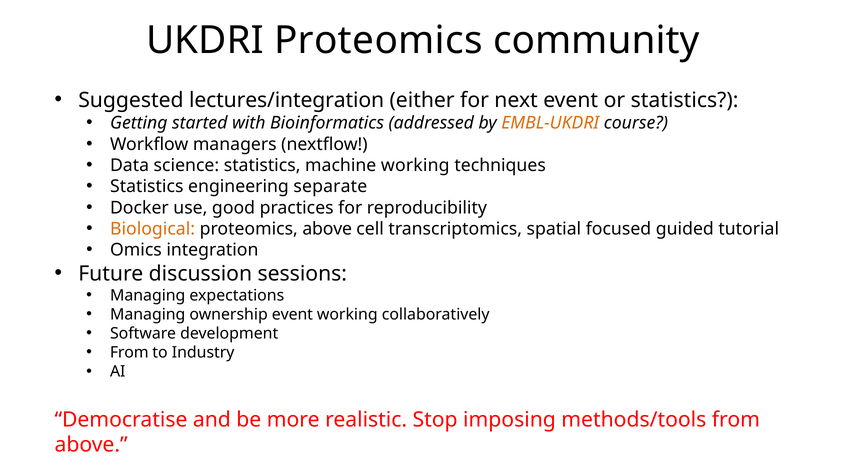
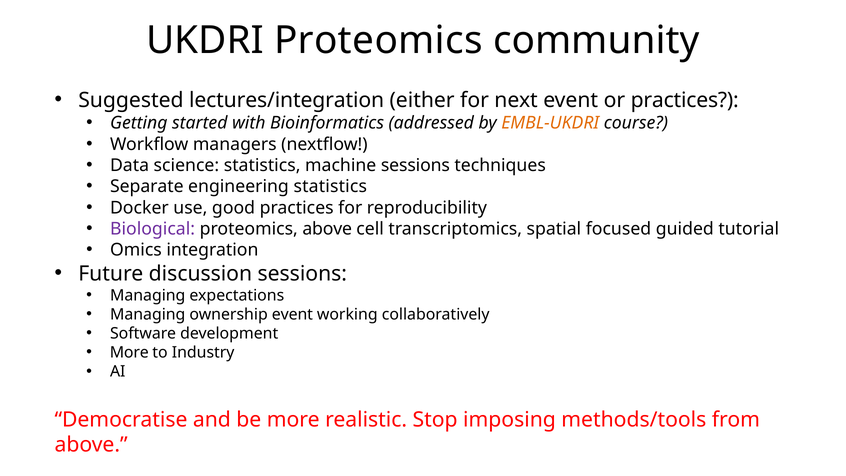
or statistics: statistics -> practices
machine working: working -> sessions
Statistics at (147, 187): Statistics -> Separate
engineering separate: separate -> statistics
Biological colour: orange -> purple
From at (129, 352): From -> More
